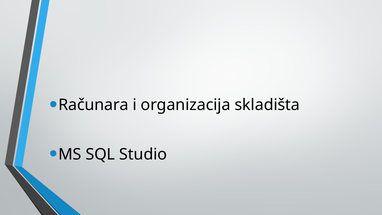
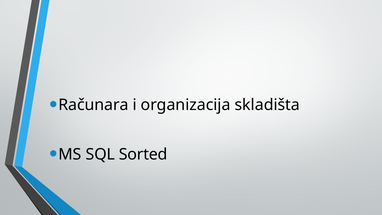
Studio: Studio -> Sorted
